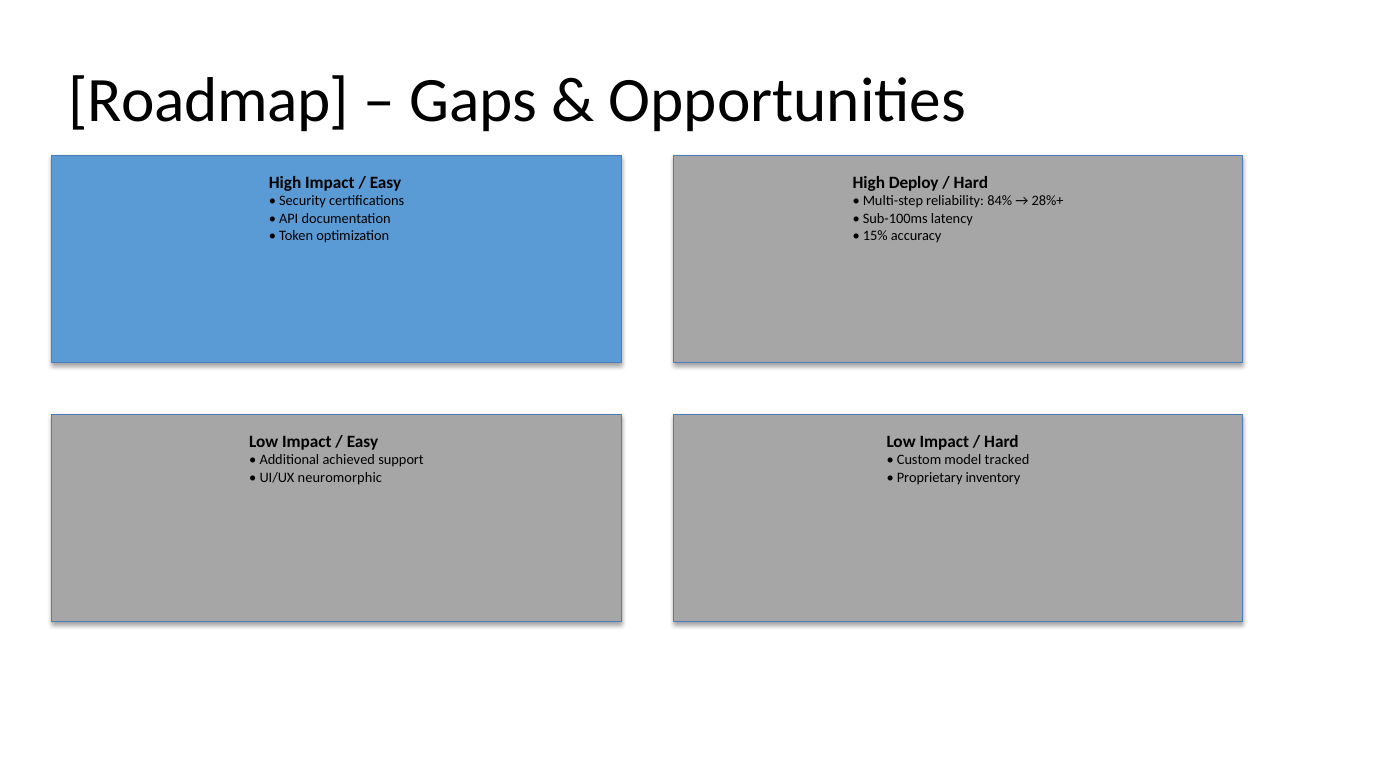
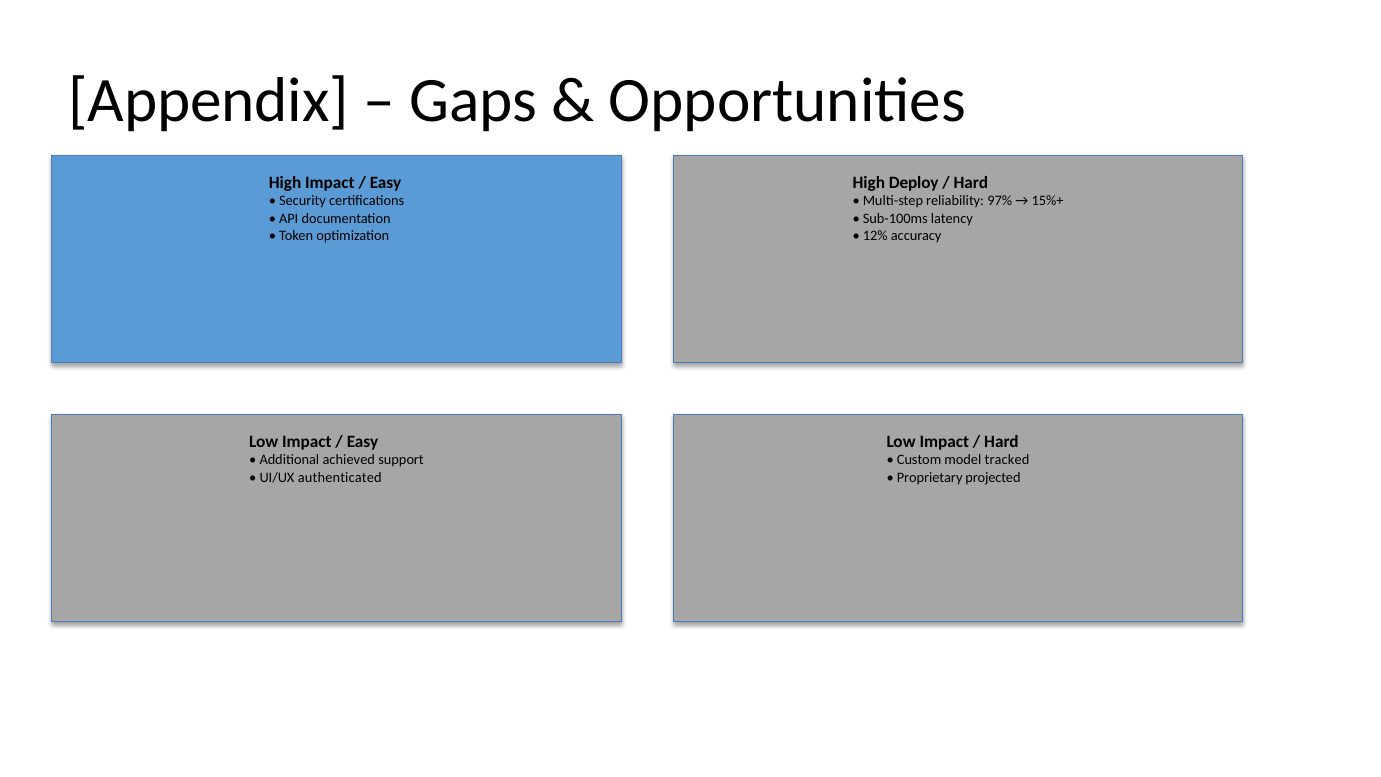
Roadmap: Roadmap -> Appendix
84%: 84% -> 97%
28%+: 28%+ -> 15%+
15%: 15% -> 12%
neuromorphic: neuromorphic -> authenticated
inventory: inventory -> projected
